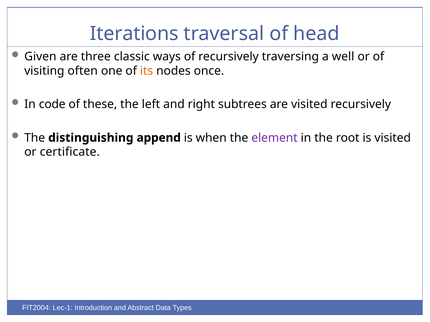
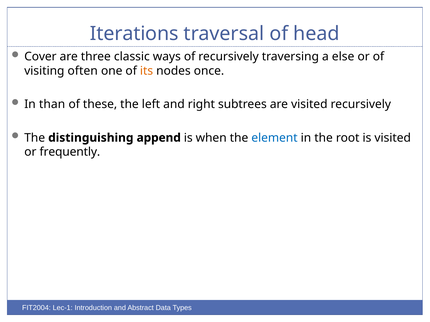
Given: Given -> Cover
well: well -> else
code: code -> than
element colour: purple -> blue
certificate: certificate -> frequently
